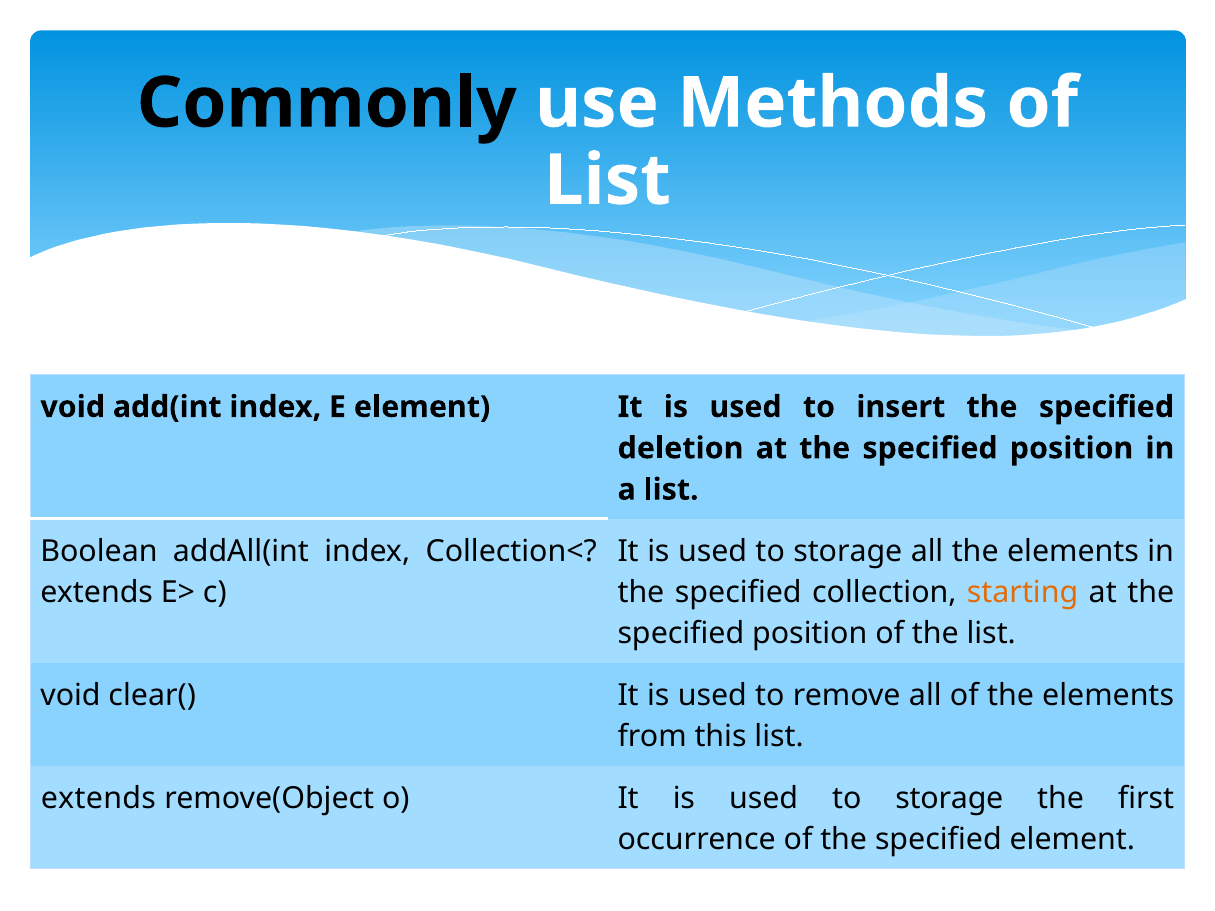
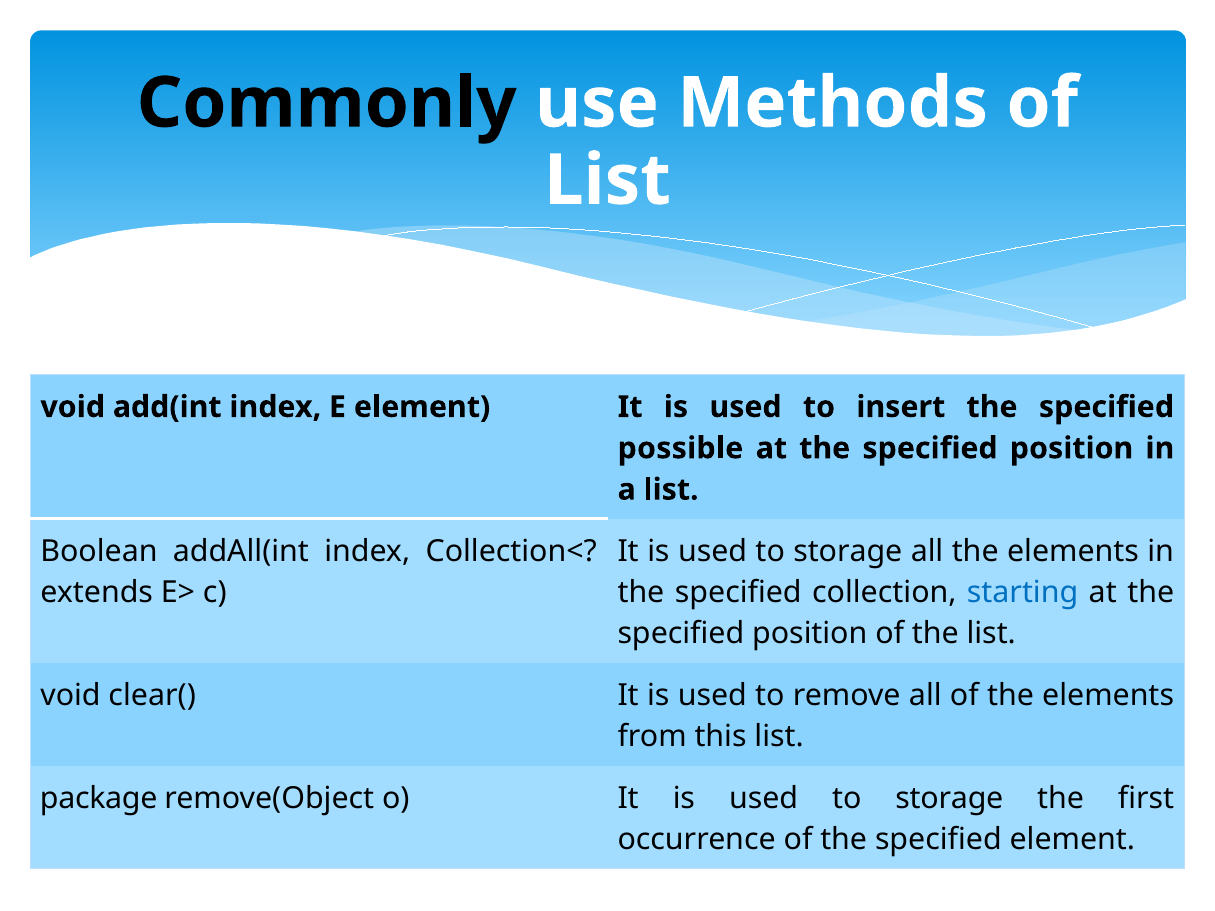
deletion: deletion -> possible
starting colour: orange -> blue
extends at (98, 798): extends -> package
